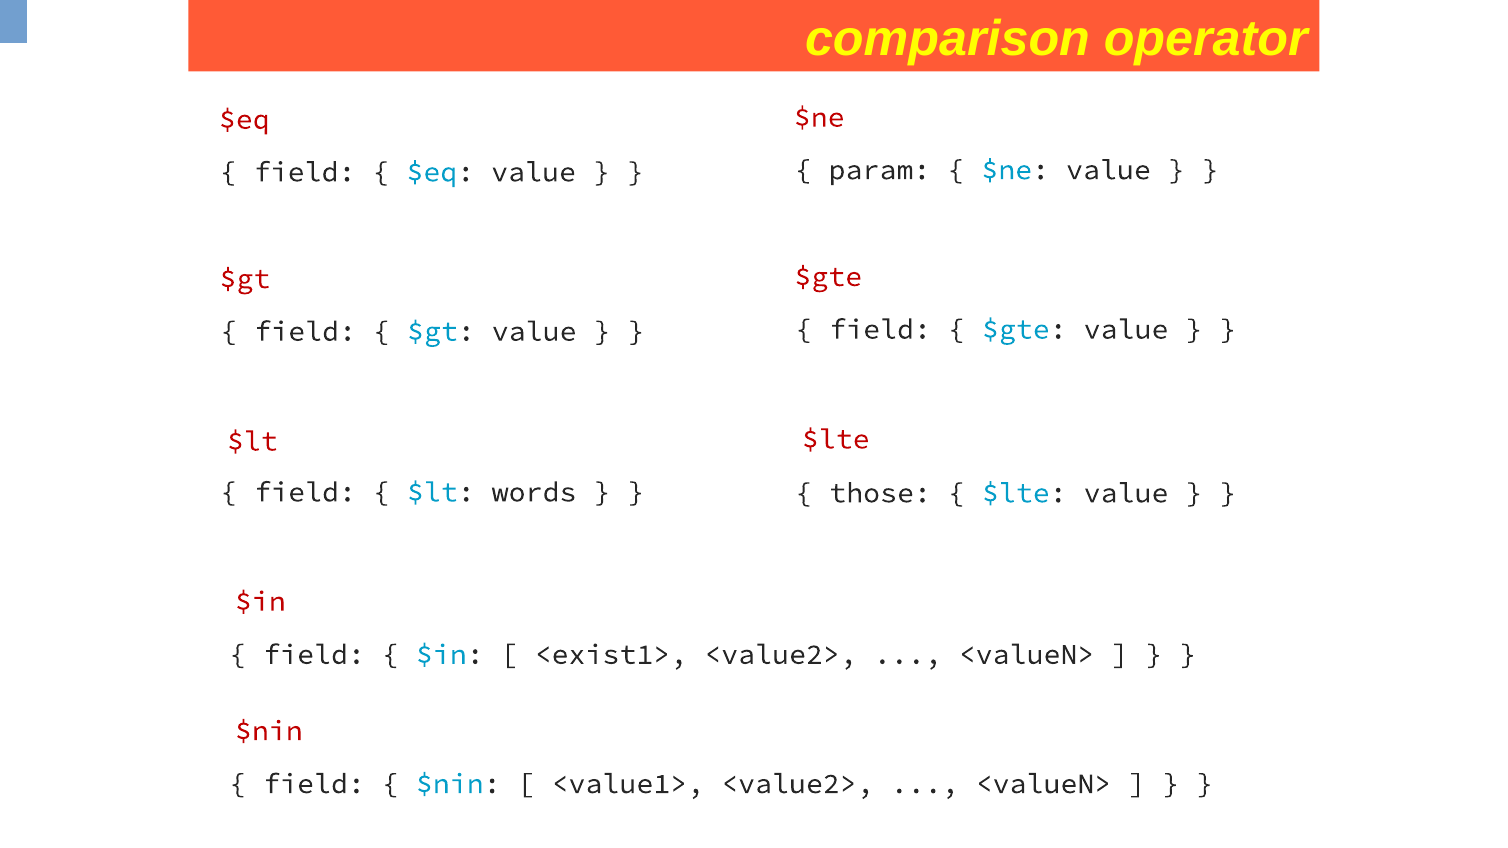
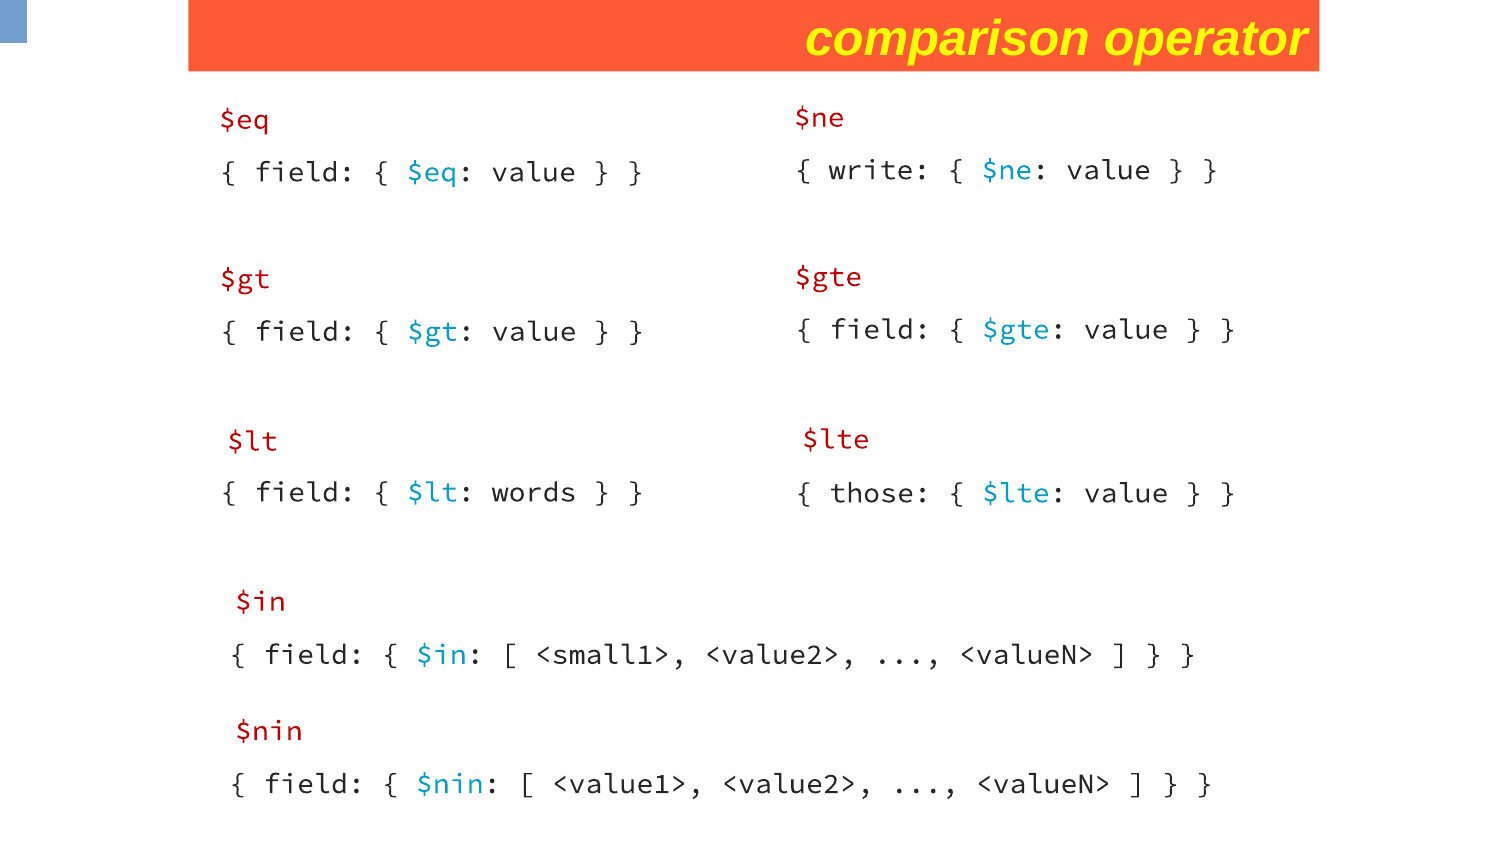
param: param -> write
<exist1>: <exist1> -> <small1>
